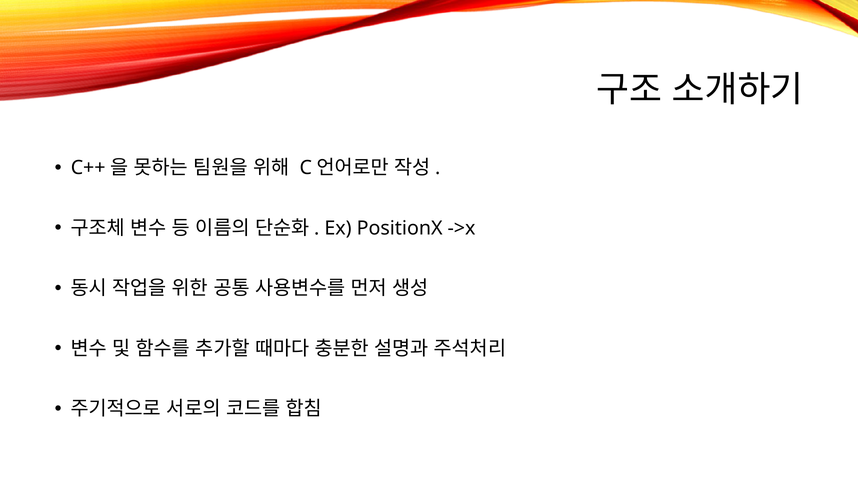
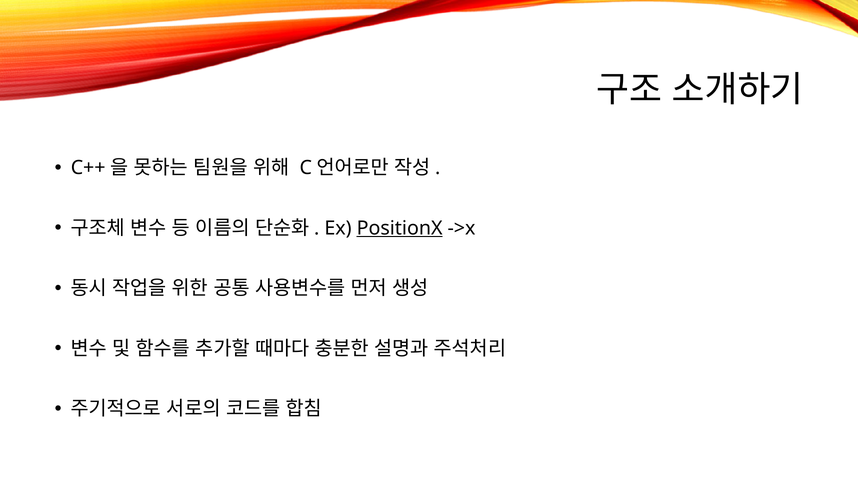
PositionX underline: none -> present
